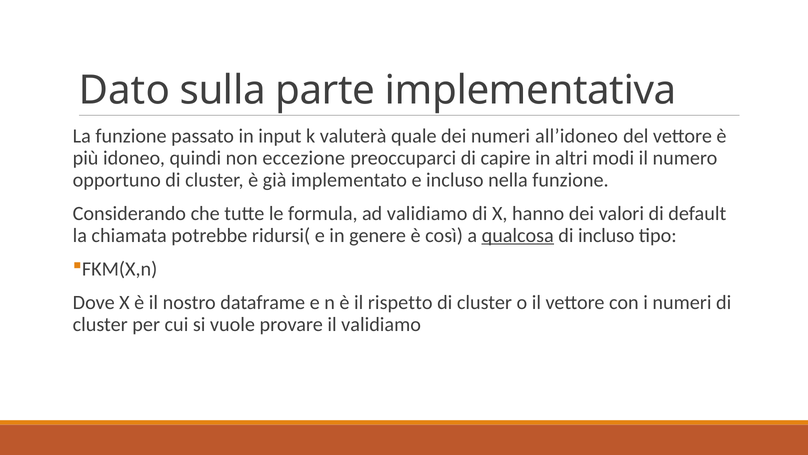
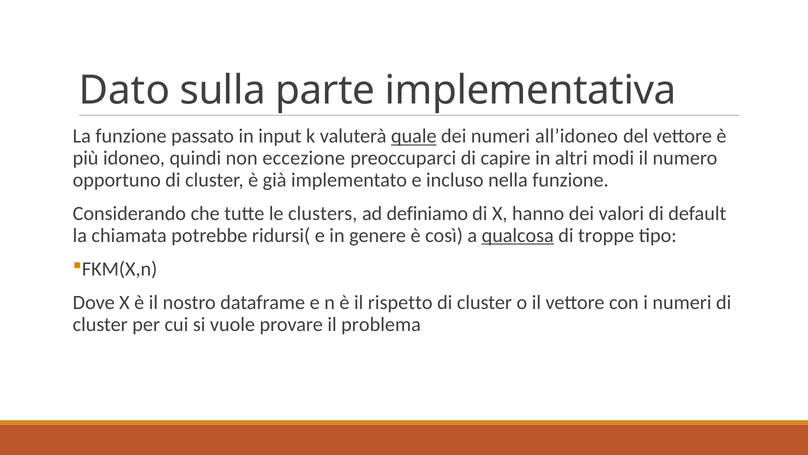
quale underline: none -> present
formula: formula -> clusters
ad validiamo: validiamo -> definiamo
di incluso: incluso -> troppe
il validiamo: validiamo -> problema
